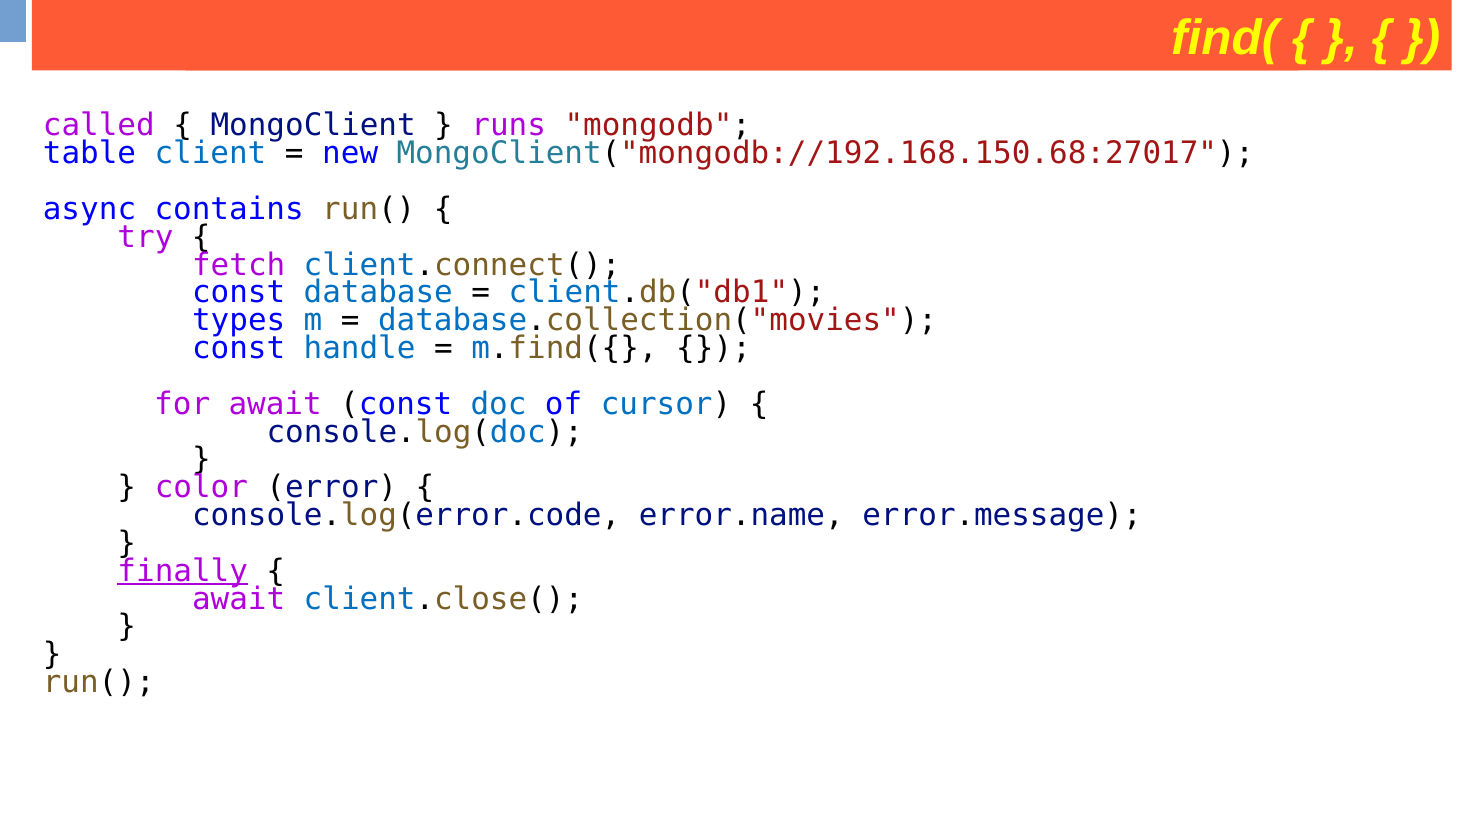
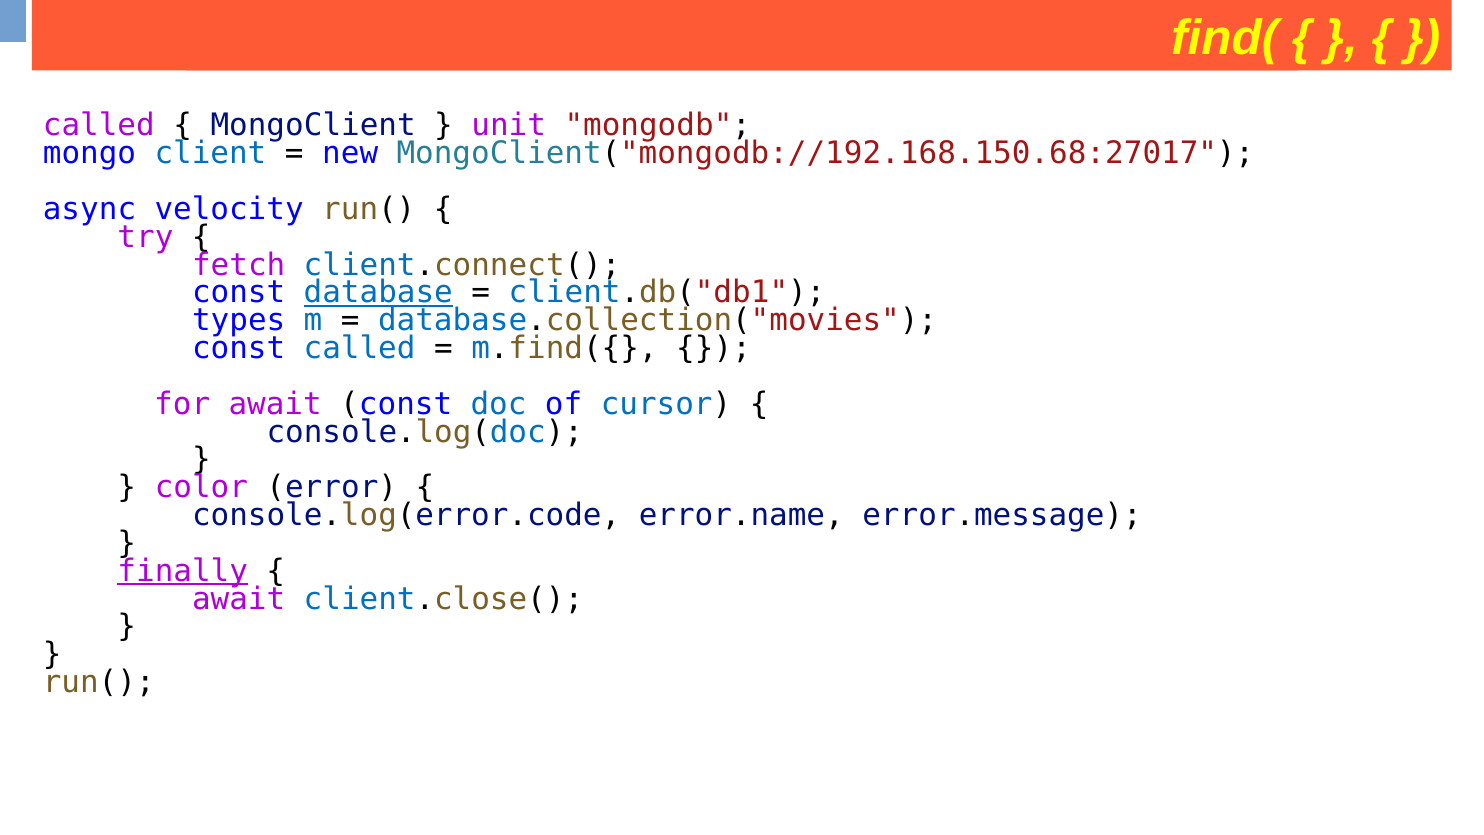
runs: runs -> unit
table: table -> mongo
contains: contains -> velocity
database underline: none -> present
const handle: handle -> called
